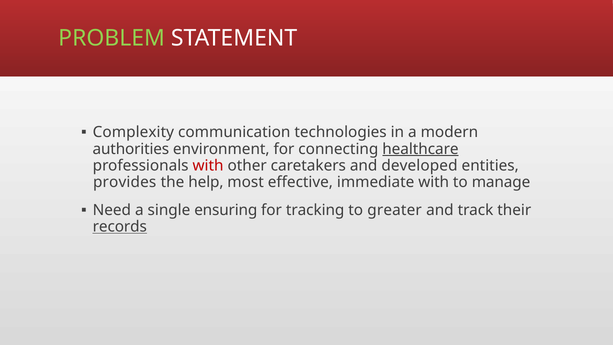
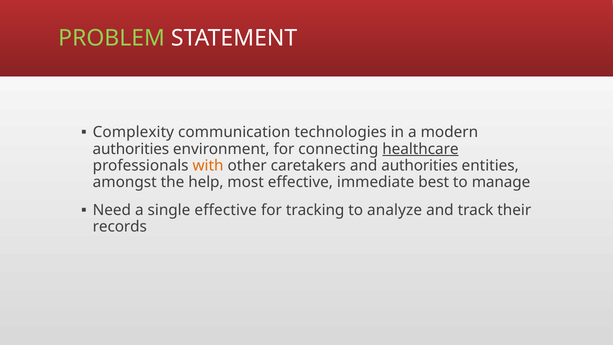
with at (208, 165) colour: red -> orange
and developed: developed -> authorities
provides: provides -> amongst
immediate with: with -> best
single ensuring: ensuring -> effective
greater: greater -> analyze
records underline: present -> none
